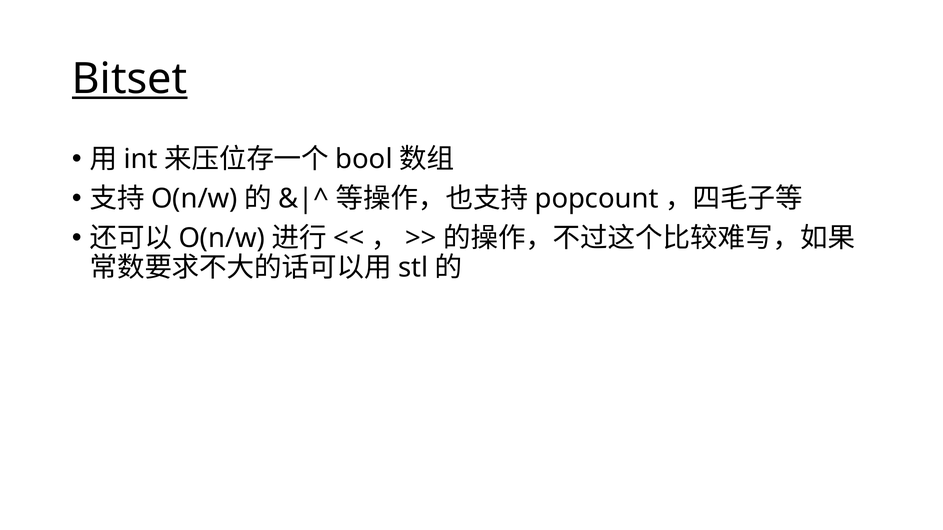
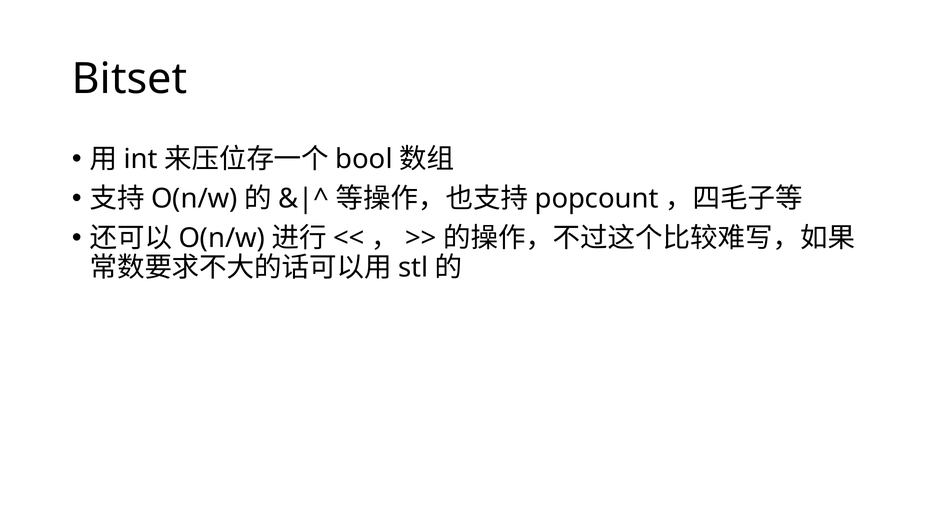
Bitset underline: present -> none
